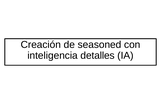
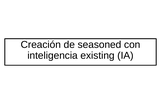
detalles: detalles -> existing
